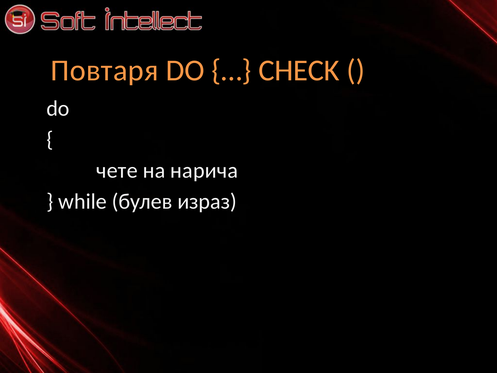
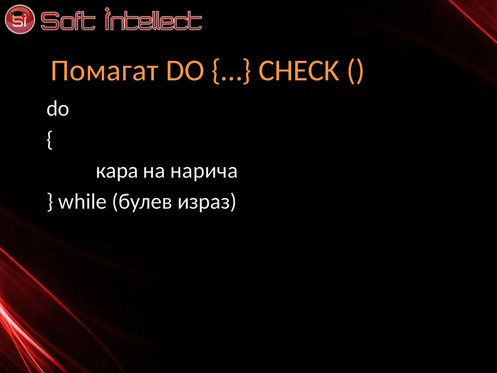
Повтаря: Повтаря -> Помагат
чете: чете -> кара
